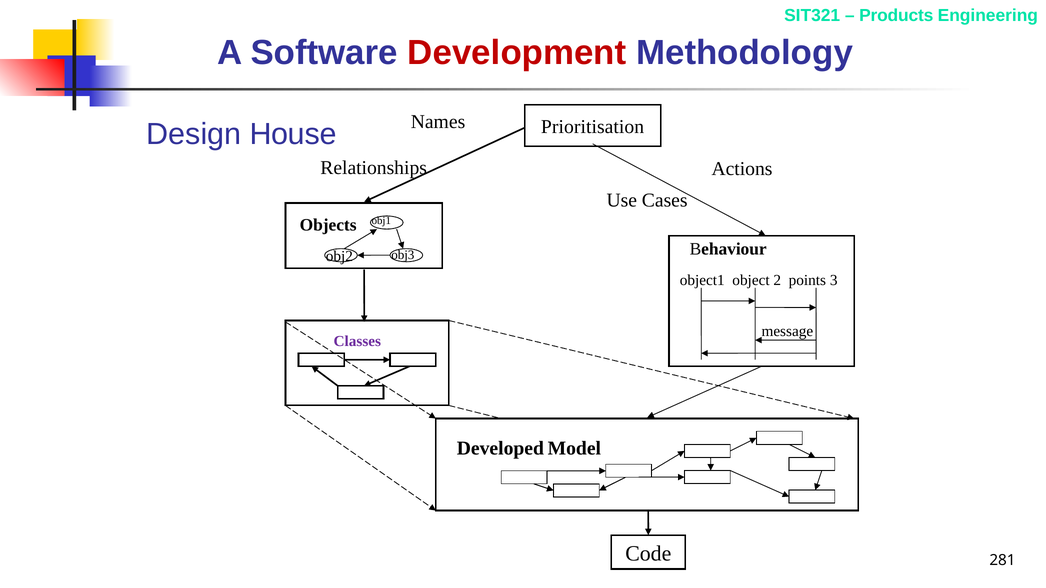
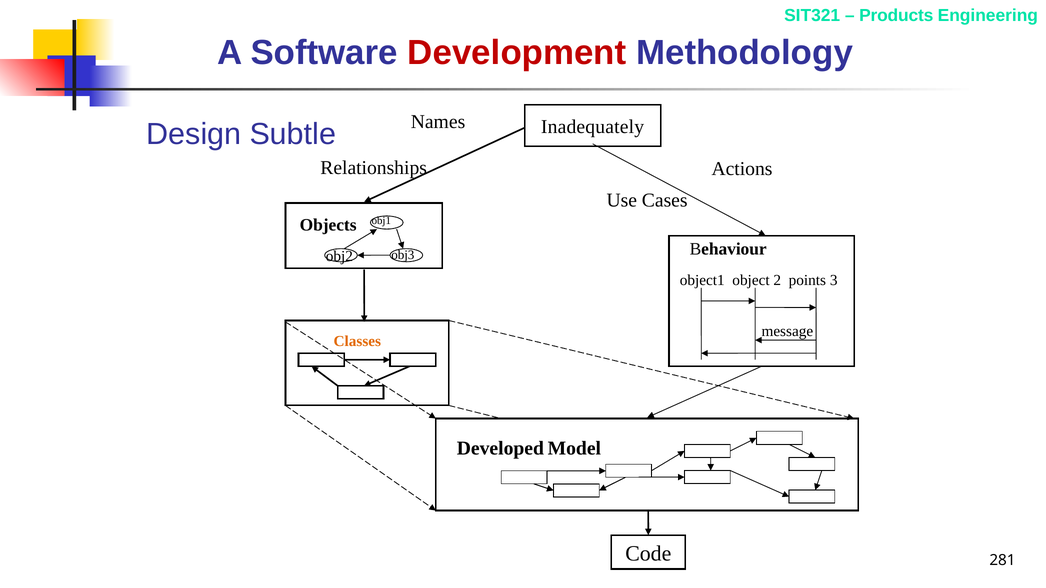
Prioritisation: Prioritisation -> Inadequately
House: House -> Subtle
Classes colour: purple -> orange
